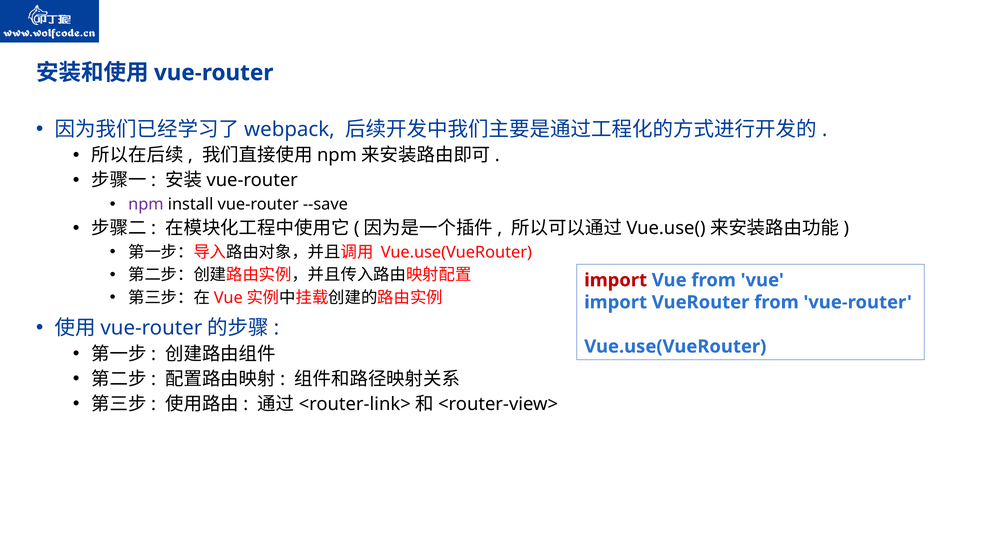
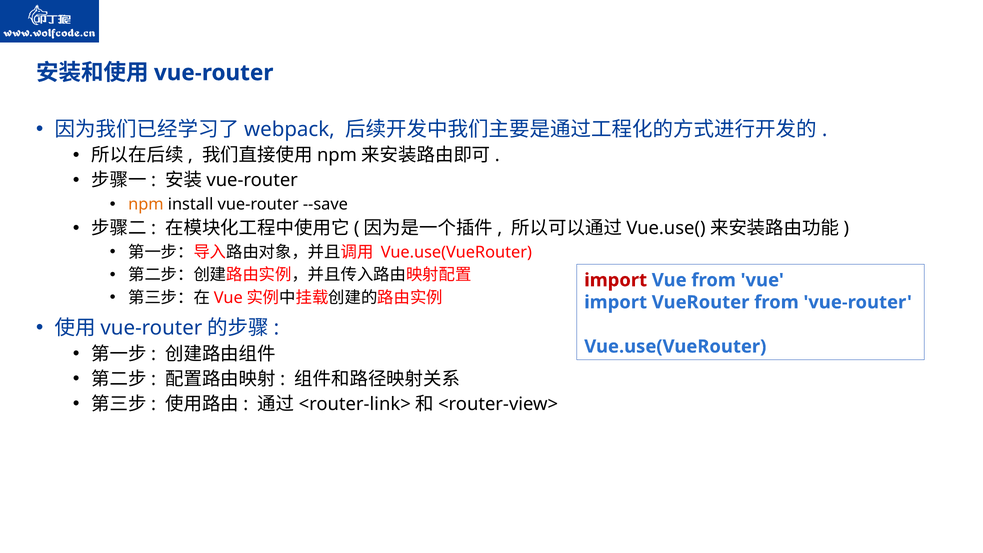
npm colour: purple -> orange
